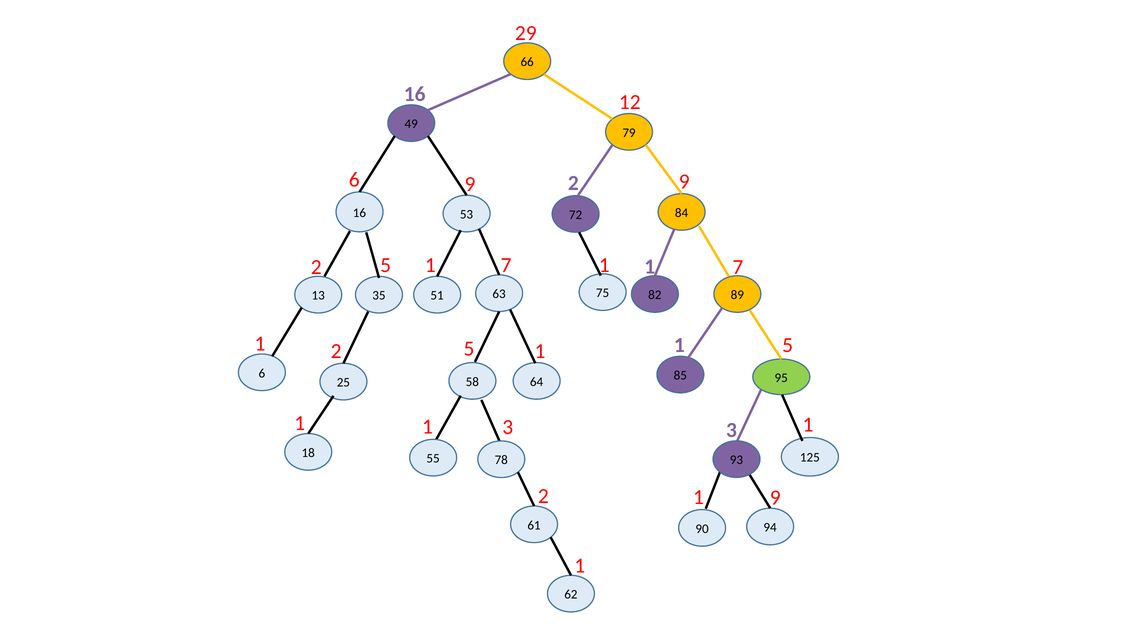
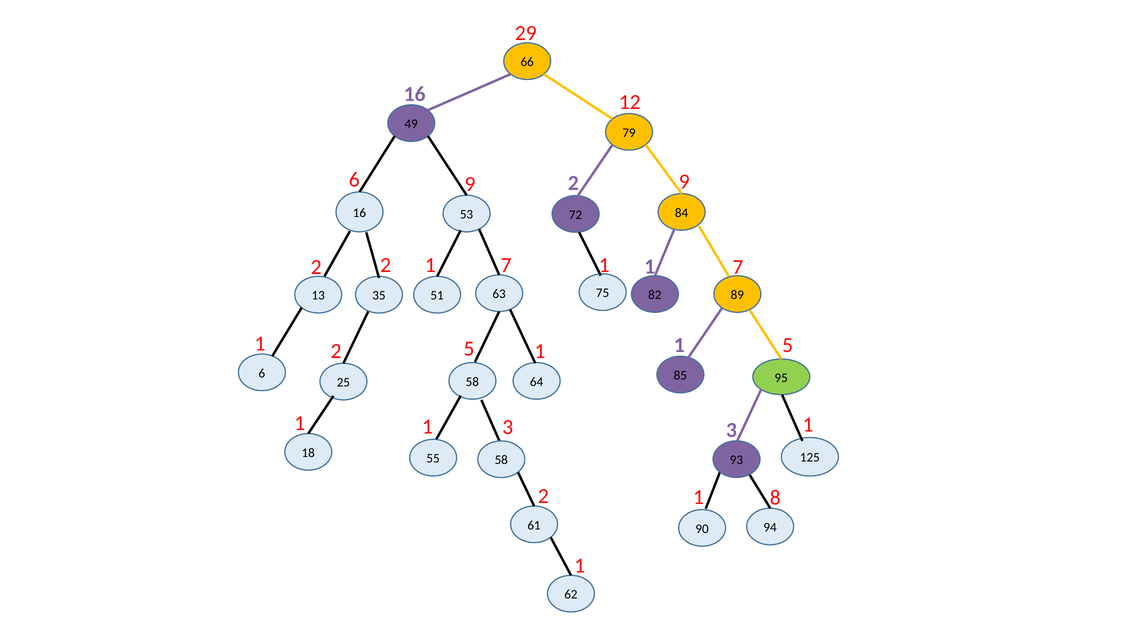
5 at (386, 265): 5 -> 2
55 78: 78 -> 58
1 9: 9 -> 8
